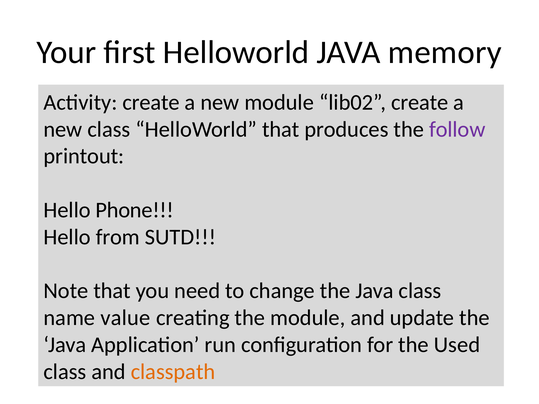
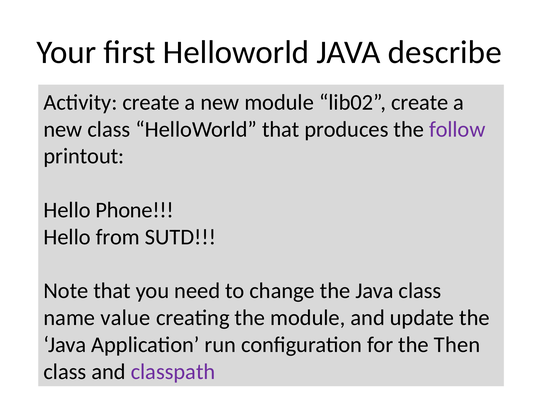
memory: memory -> describe
Used: Used -> Then
classpath colour: orange -> purple
